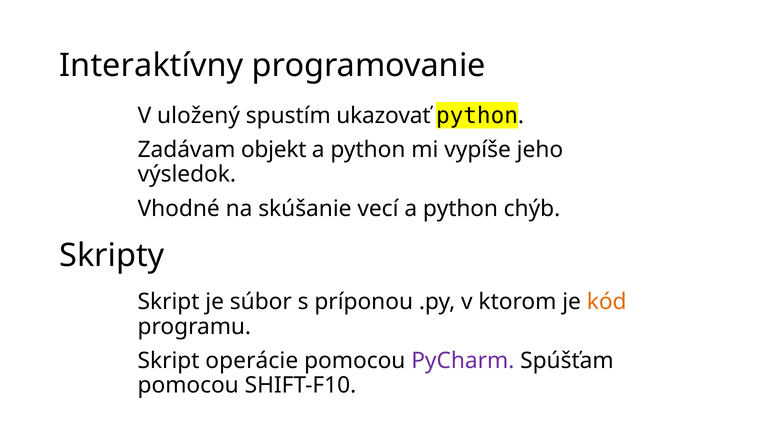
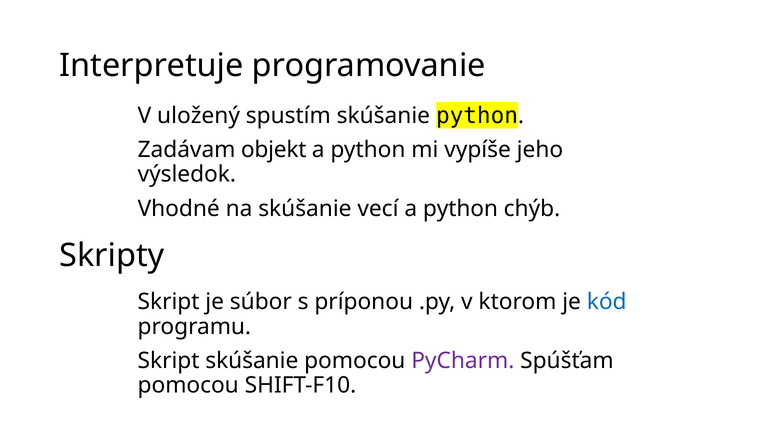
Interaktívny: Interaktívny -> Interpretuje
spustím ukazovať: ukazovať -> skúšanie
kód colour: orange -> blue
Skript operácie: operácie -> skúšanie
